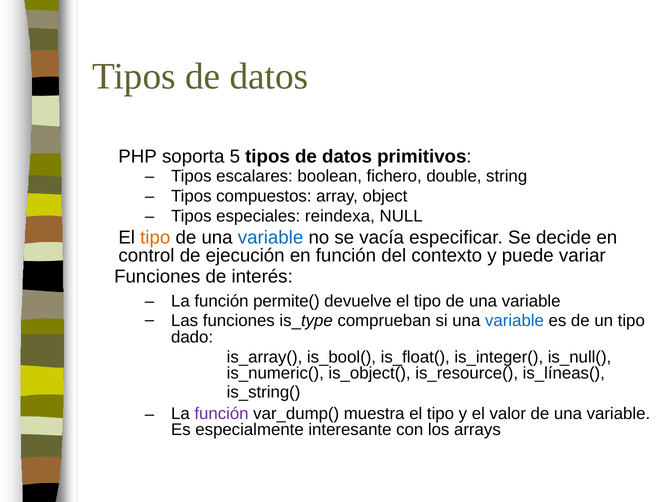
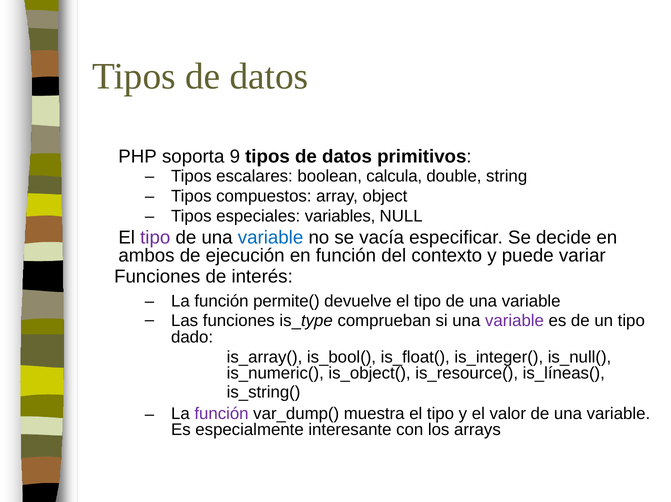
5: 5 -> 9
fichero: fichero -> calcula
reindexa: reindexa -> variables
tipo at (155, 237) colour: orange -> purple
control: control -> ambos
variable at (515, 321) colour: blue -> purple
